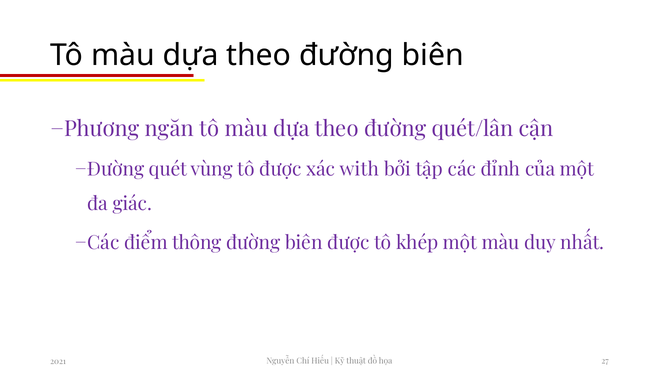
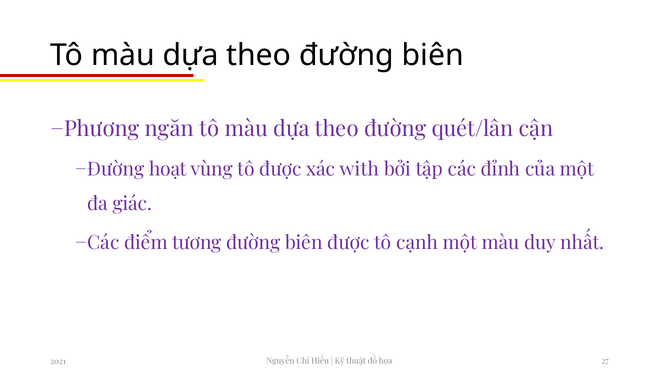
quét: quét -> hoạt
thông: thông -> tương
khép: khép -> cạnh
